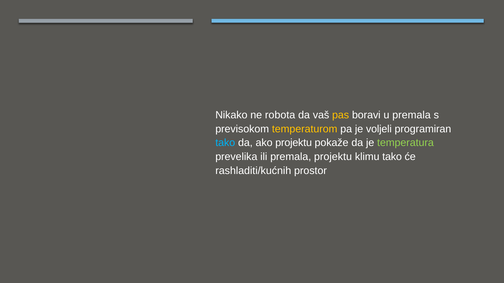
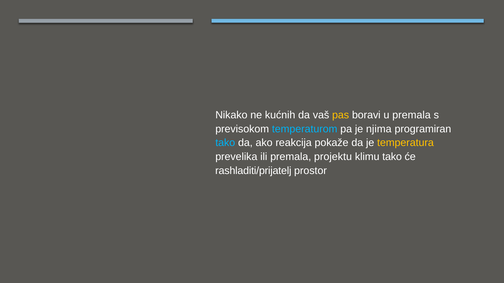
robota: robota -> kućnih
temperaturom colour: yellow -> light blue
voljeli: voljeli -> njima
ako projektu: projektu -> reakcija
temperatura colour: light green -> yellow
rashladiti/kućnih: rashladiti/kućnih -> rashladiti/prijatelj
